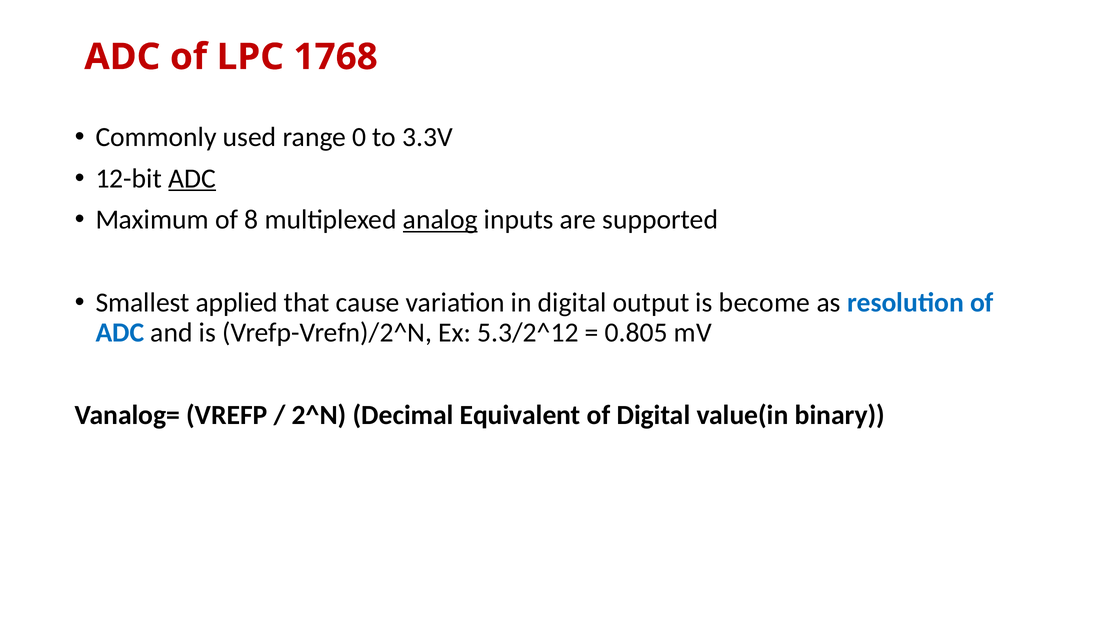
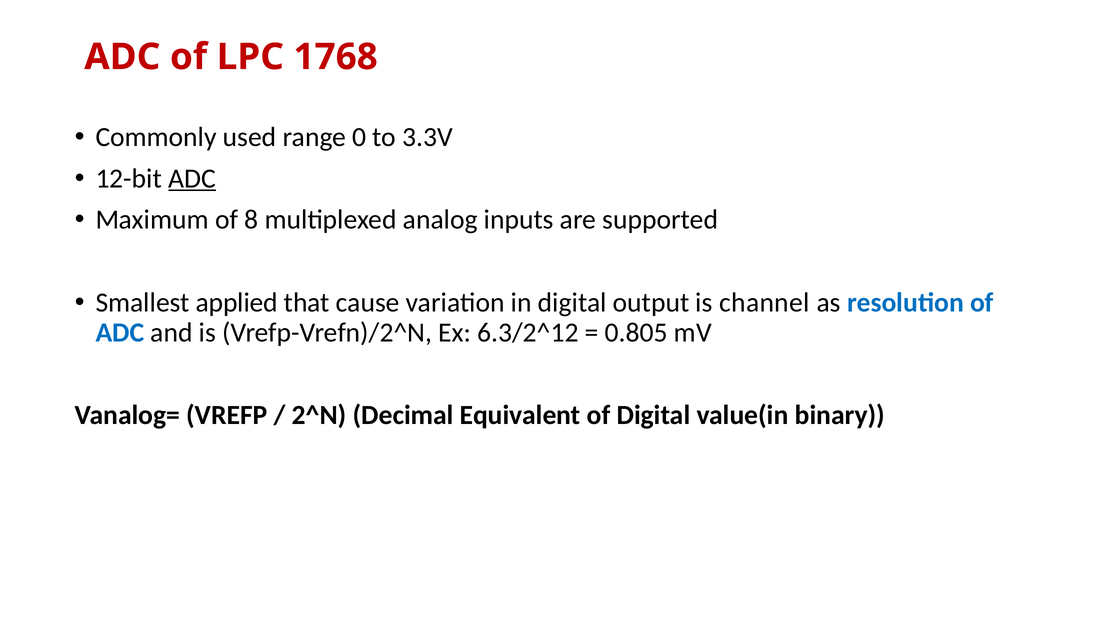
analog underline: present -> none
become: become -> channel
5.3/2^12: 5.3/2^12 -> 6.3/2^12
